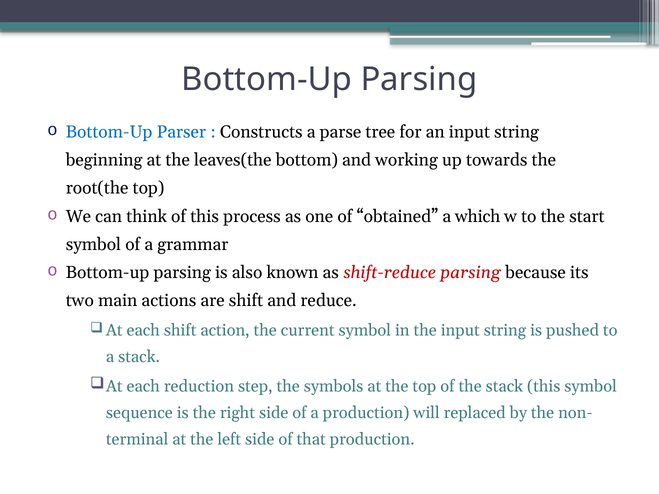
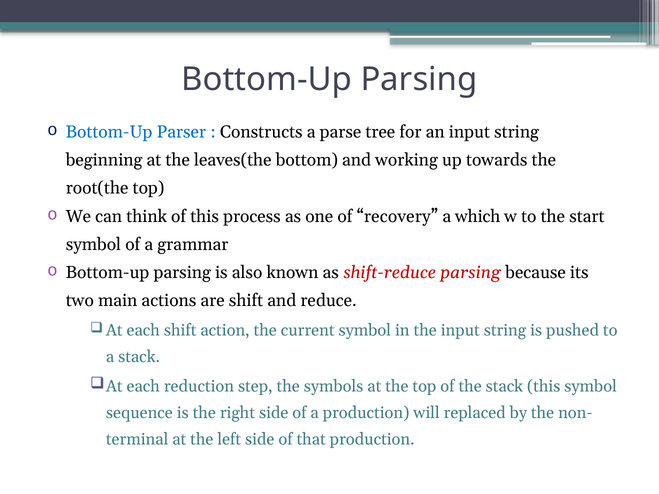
obtained: obtained -> recovery
